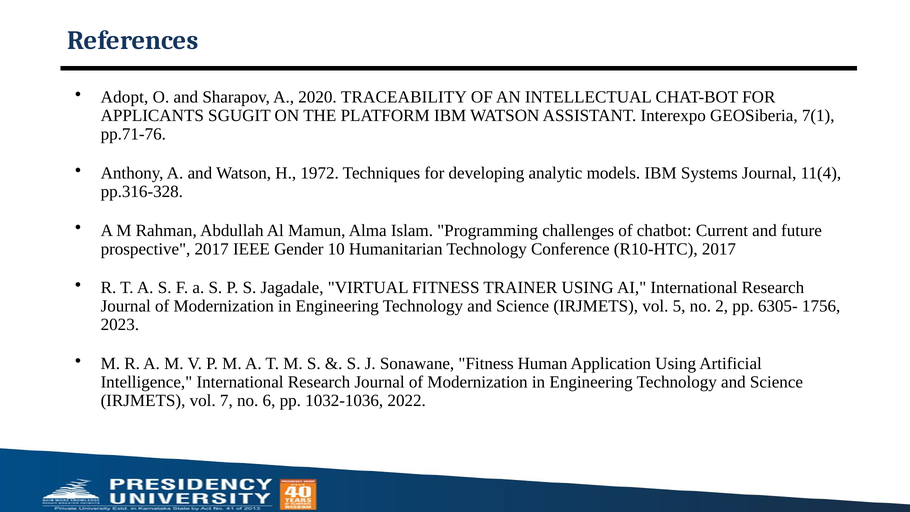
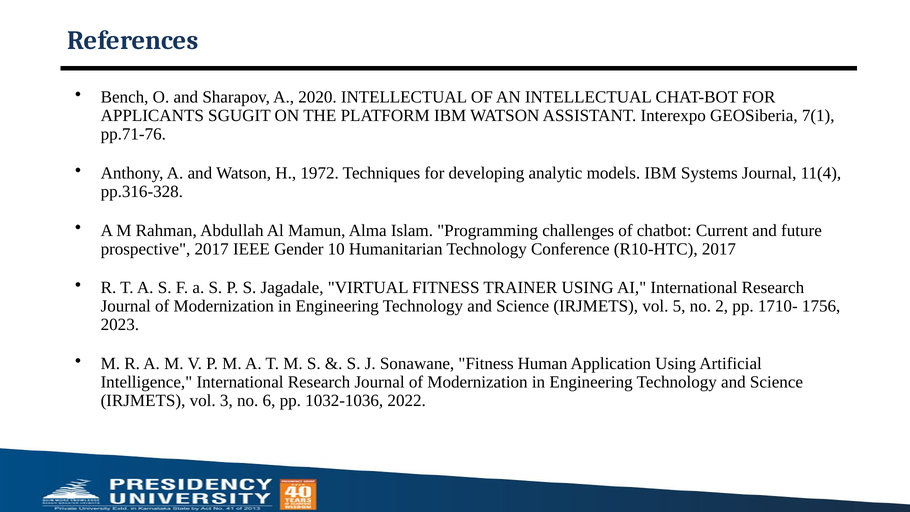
Adopt: Adopt -> Bench
2020 TRACEABILITY: TRACEABILITY -> INTELLECTUAL
6305-: 6305- -> 1710-
7: 7 -> 3
